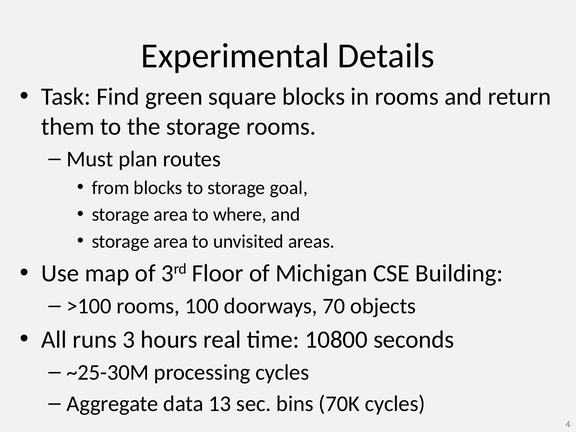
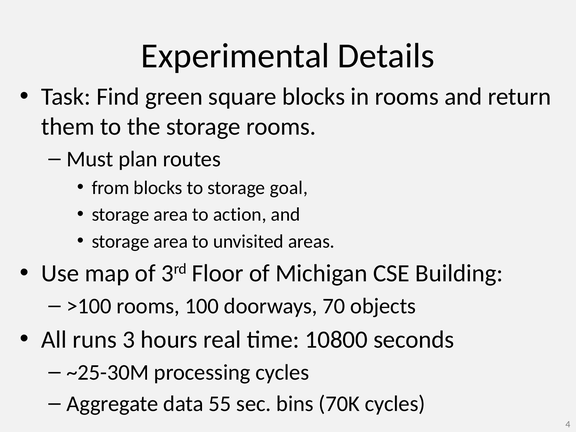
where: where -> action
13: 13 -> 55
